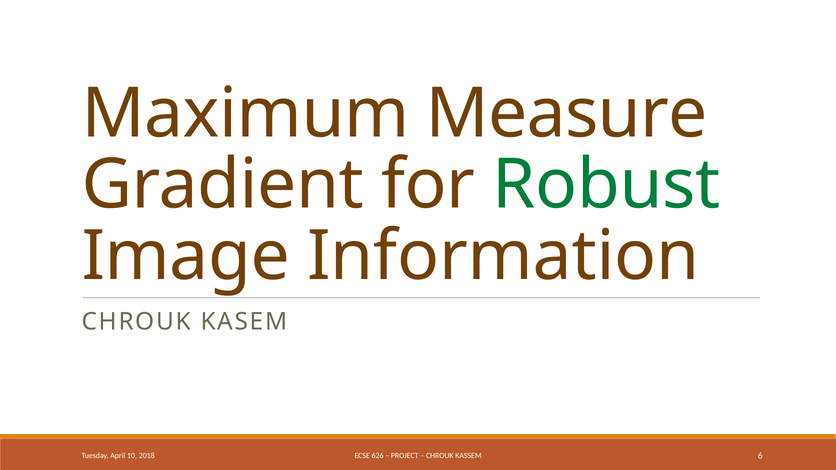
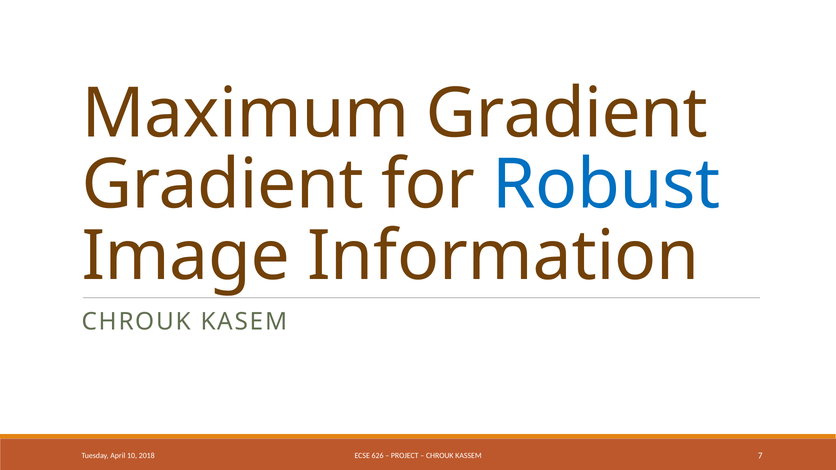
Maximum Measure: Measure -> Gradient
Robust colour: green -> blue
6: 6 -> 7
